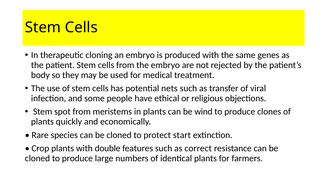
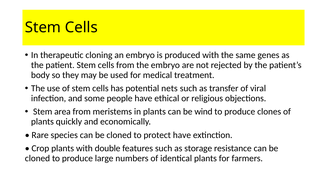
spot: spot -> area
protect start: start -> have
correct: correct -> storage
